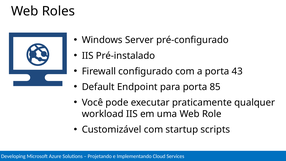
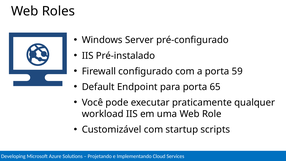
43: 43 -> 59
85: 85 -> 65
